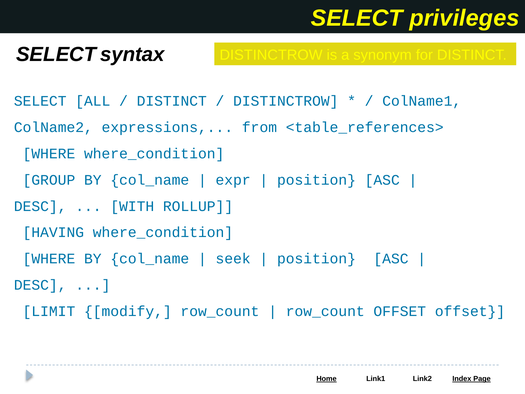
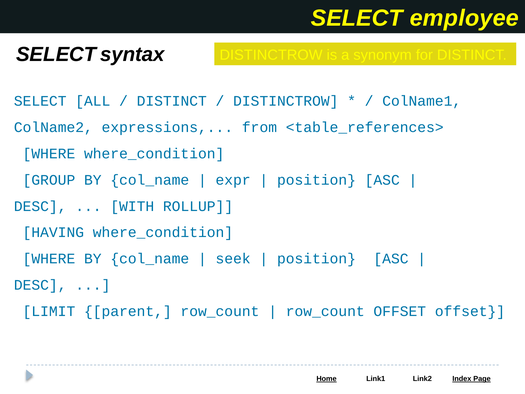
privileges: privileges -> employee
modify: modify -> parent
